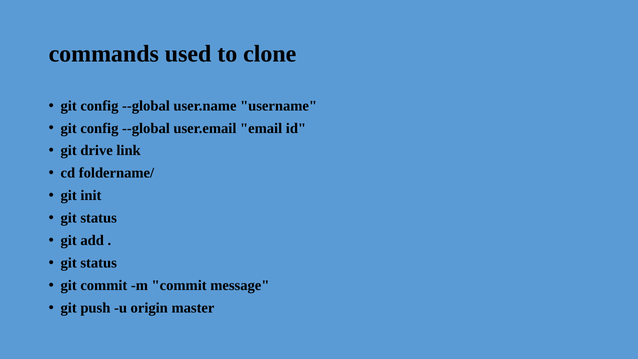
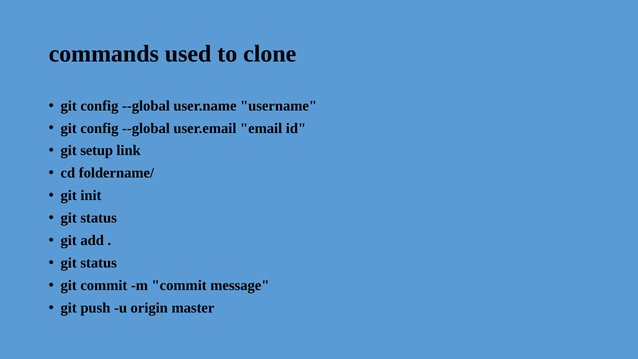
drive: drive -> setup
